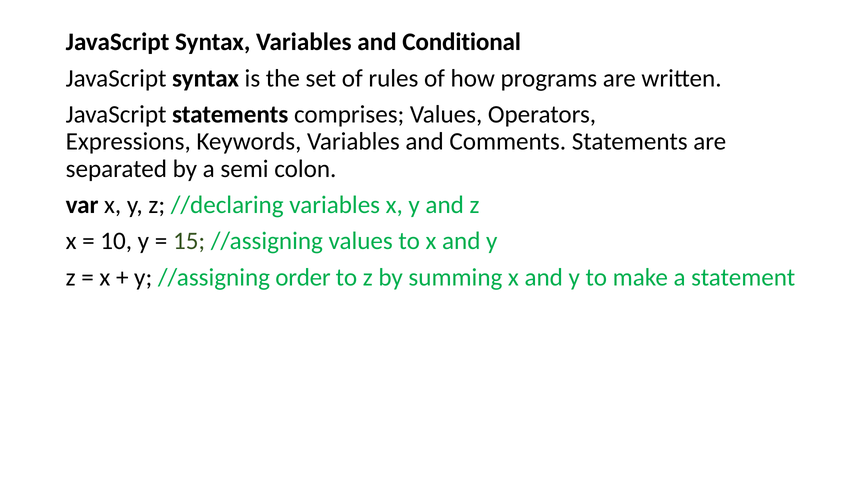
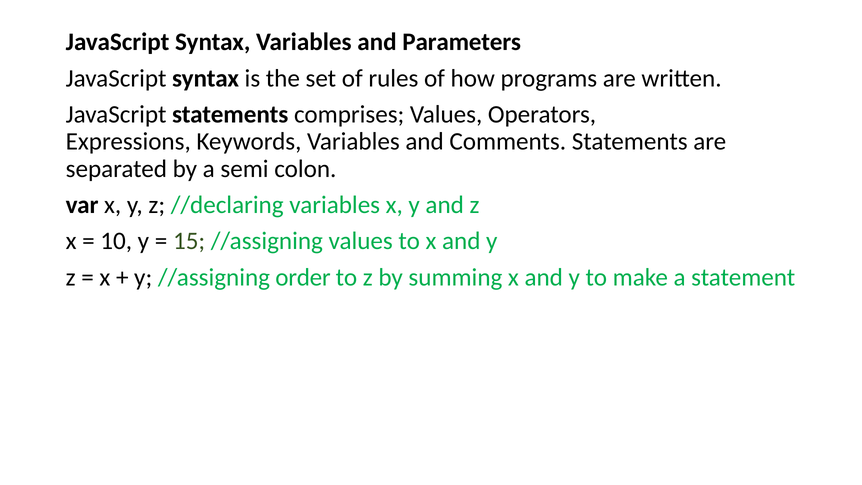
Conditional: Conditional -> Parameters
